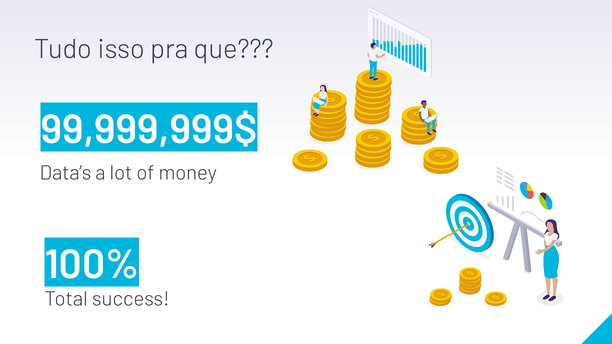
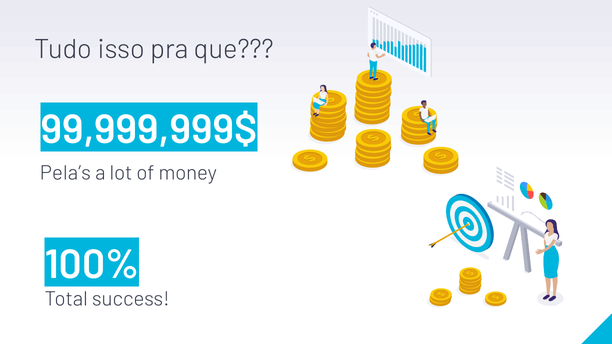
Data’s: Data’s -> Pela’s
